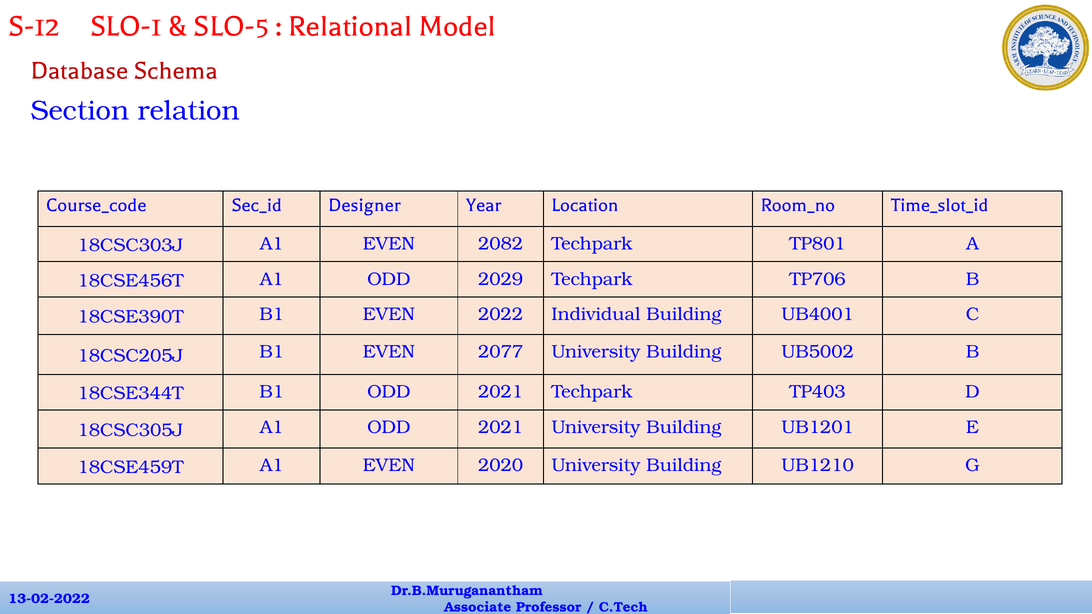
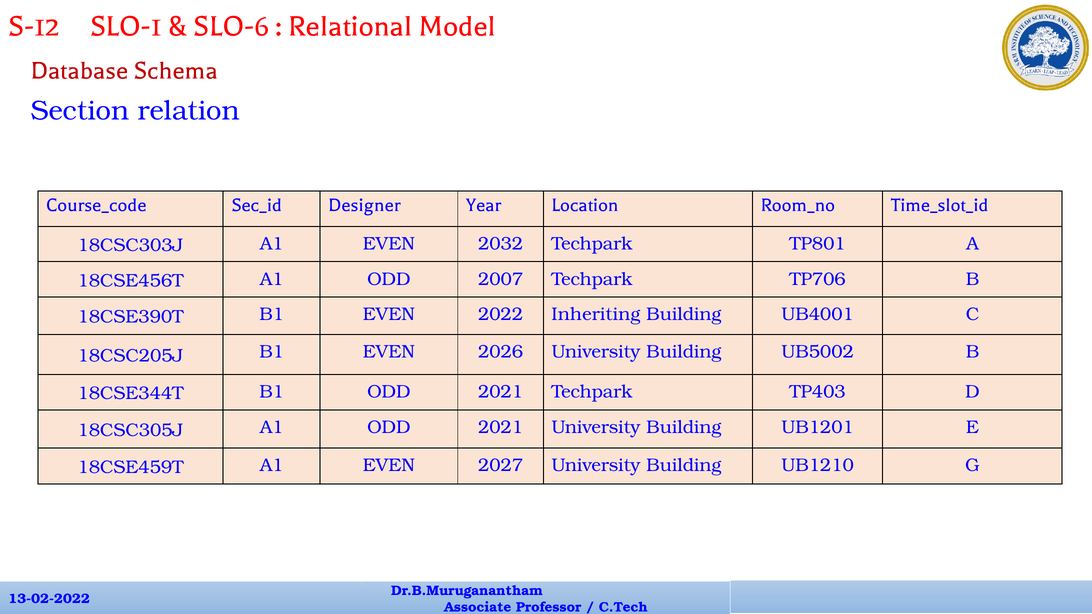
SLO-5: SLO-5 -> SLO-6
2082: 2082 -> 2032
2029: 2029 -> 2007
Individual: Individual -> Inheriting
2077: 2077 -> 2026
2020: 2020 -> 2027
